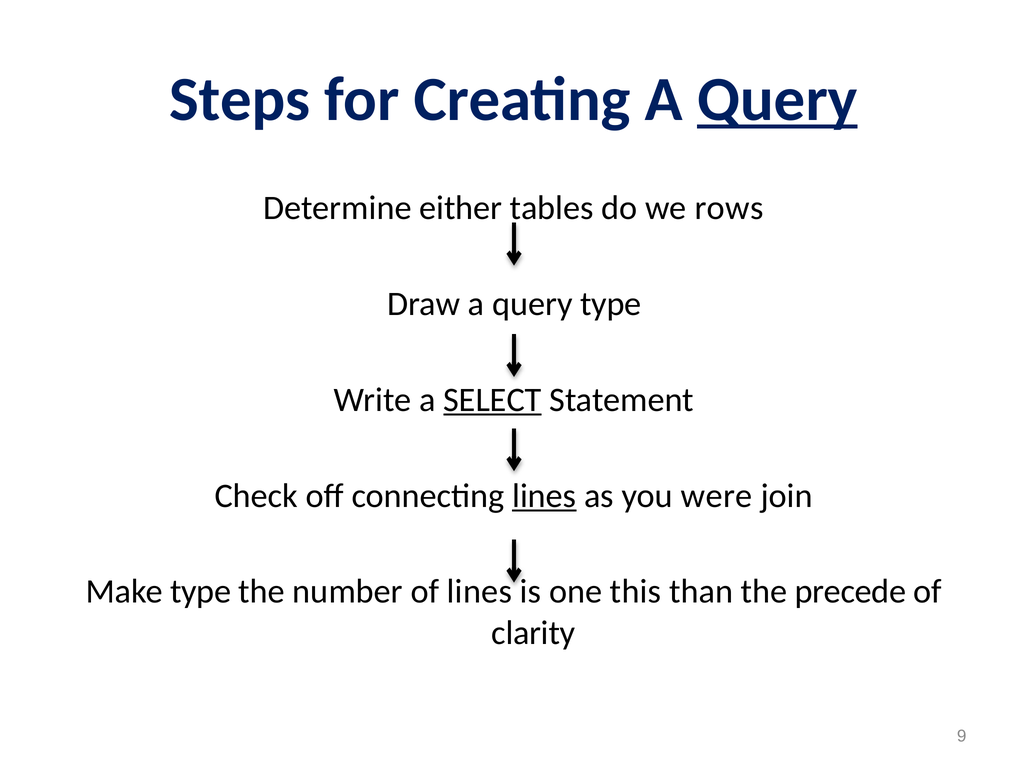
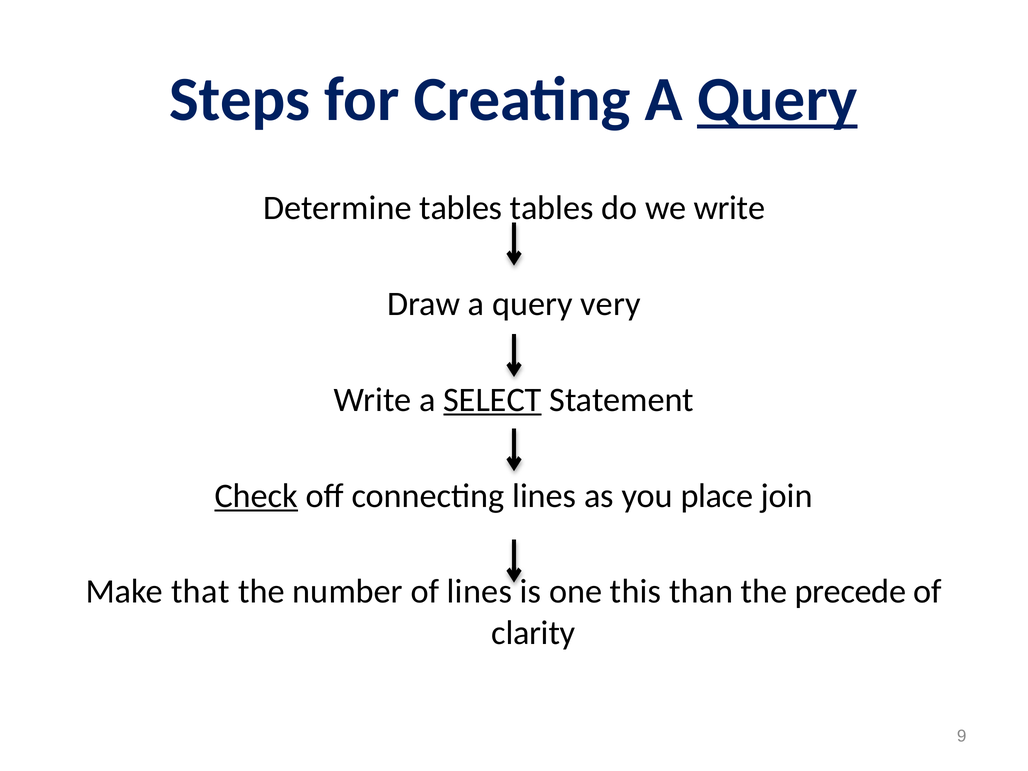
Determine either: either -> tables
we rows: rows -> write
query type: type -> very
Check underline: none -> present
lines at (544, 496) underline: present -> none
were: were -> place
Make type: type -> that
